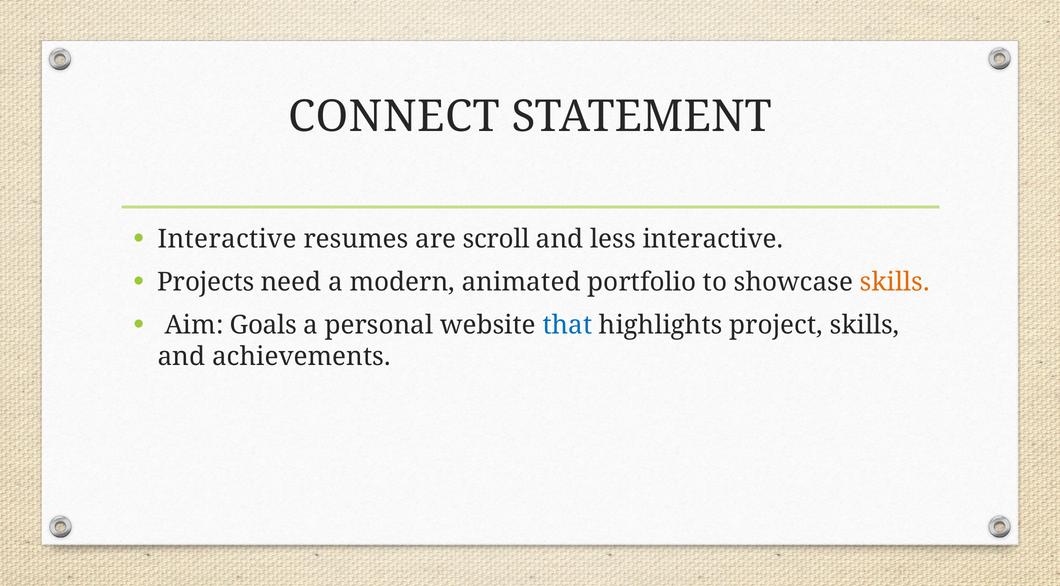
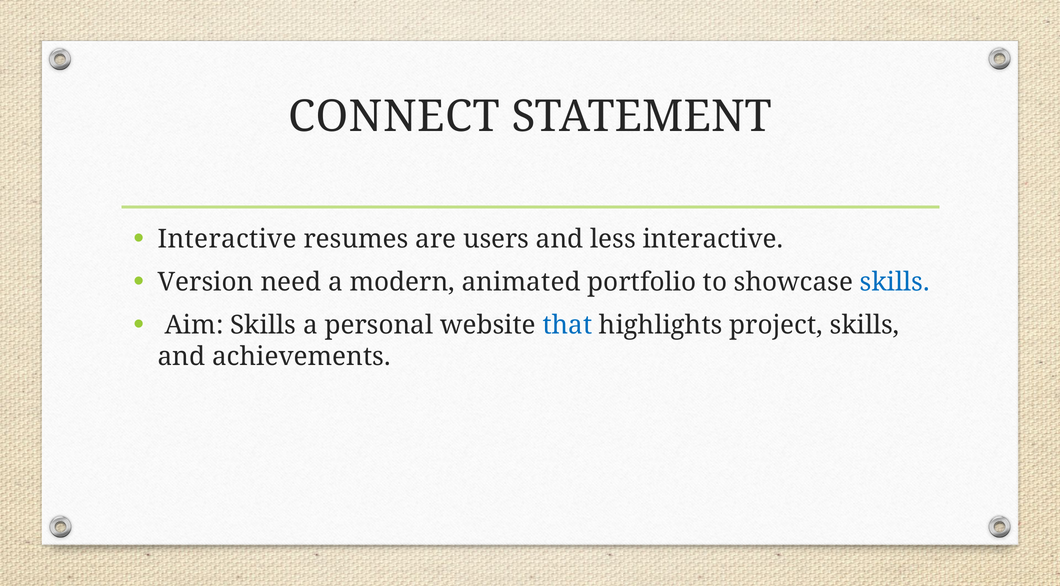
scroll: scroll -> users
Projects: Projects -> Version
skills at (895, 282) colour: orange -> blue
Aim Goals: Goals -> Skills
